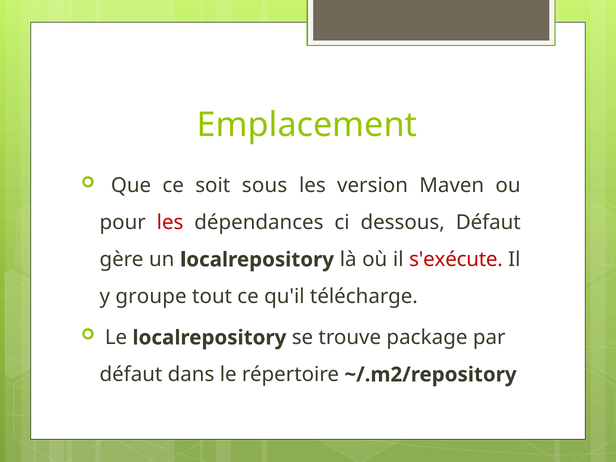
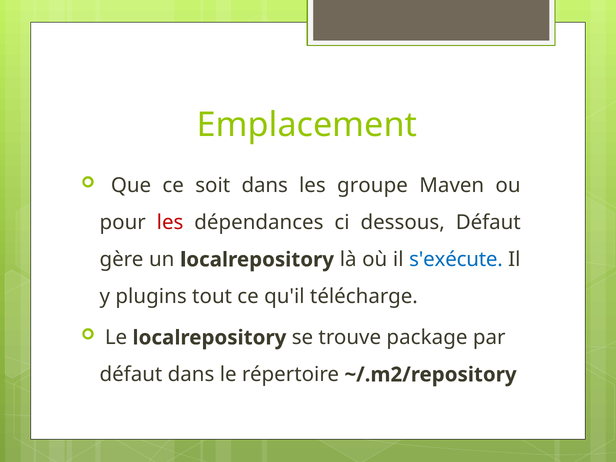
soit sous: sous -> dans
version: version -> groupe
s'exécute colour: red -> blue
groupe: groupe -> plugins
